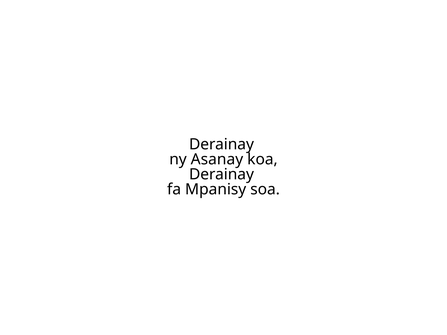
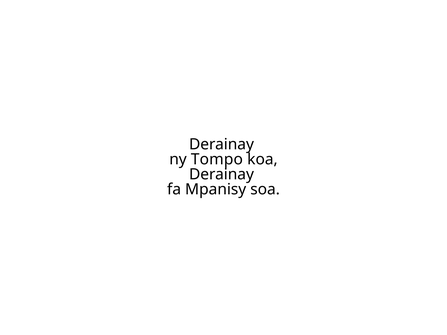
Asanay: Asanay -> Tompo
